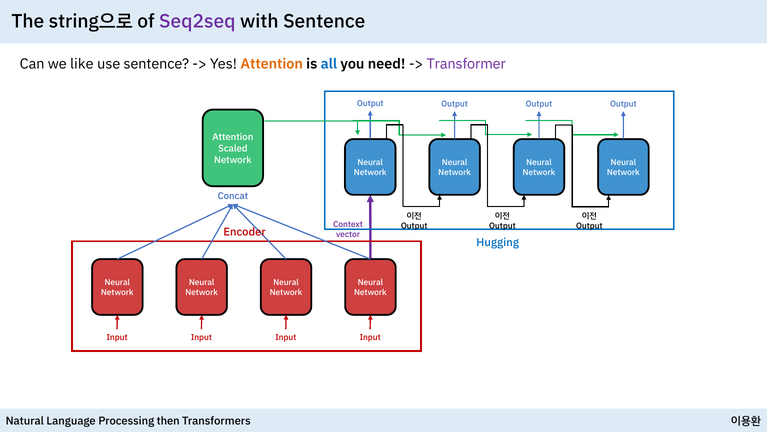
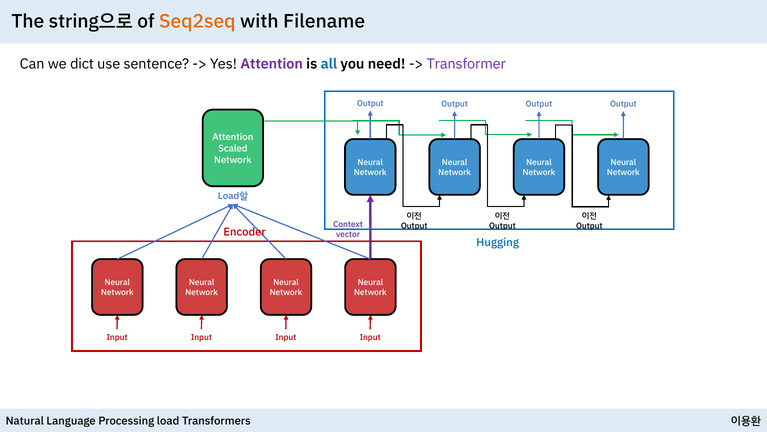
Seq2seq colour: purple -> orange
with Sentence: Sentence -> Filename
like: like -> dict
Attention at (272, 64) colour: orange -> purple
Concat: Concat -> Load할
then: then -> load
